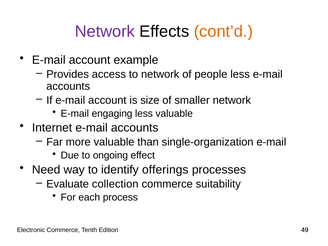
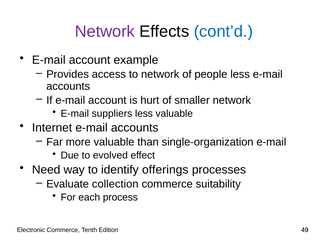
cont’d colour: orange -> blue
size: size -> hurt
engaging: engaging -> suppliers
ongoing: ongoing -> evolved
